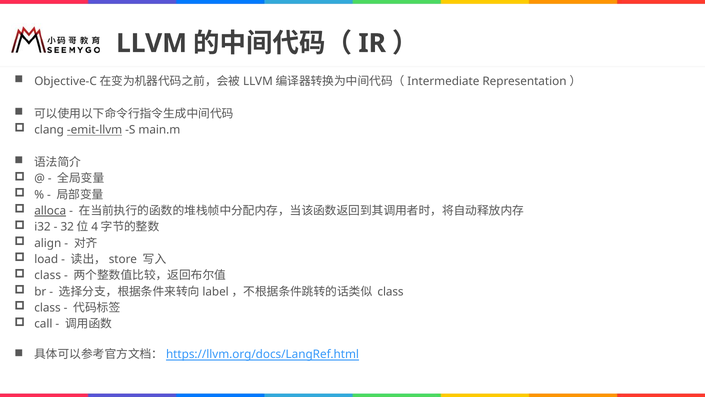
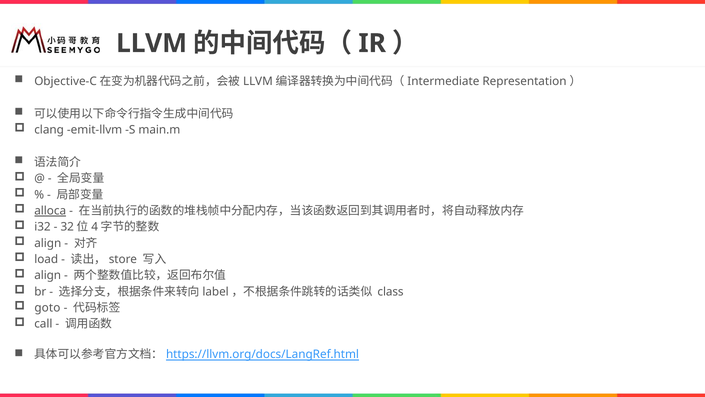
emit-llvm underline: present -> none
class at (48, 275): class -> align
class at (47, 308): class -> goto
